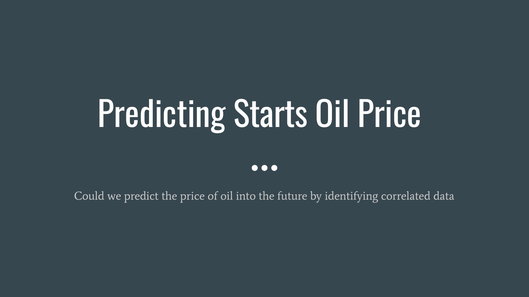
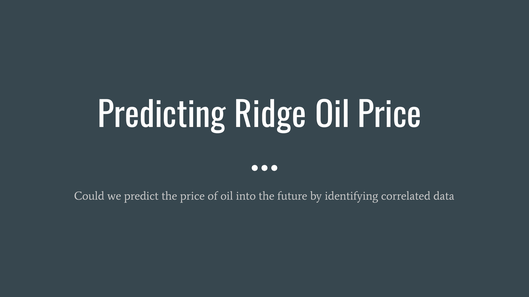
Starts: Starts -> Ridge
